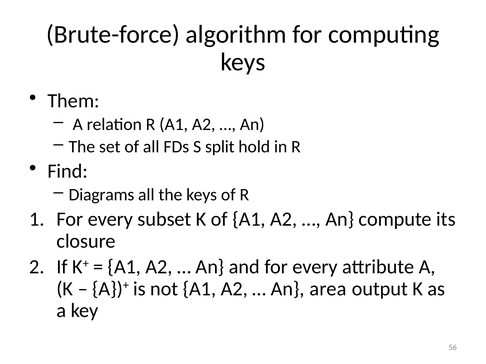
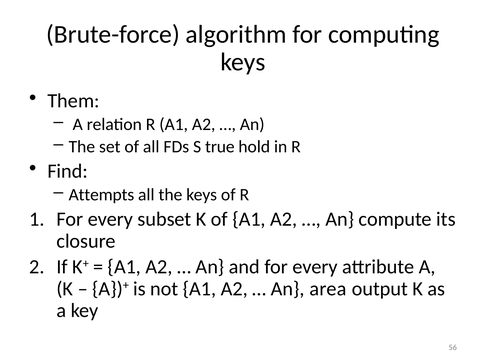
split: split -> true
Diagrams: Diagrams -> Attempts
